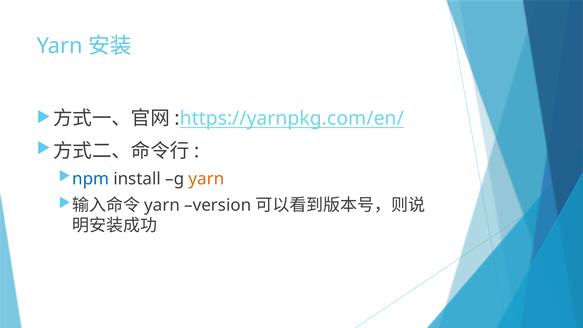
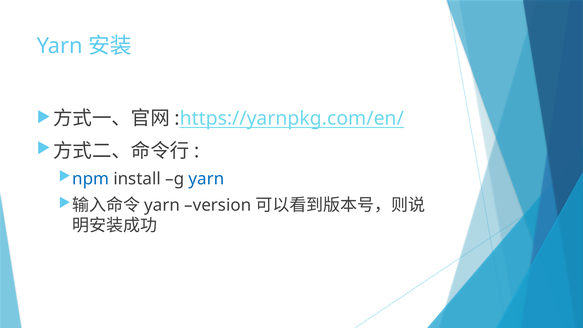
yarn at (206, 179) colour: orange -> blue
